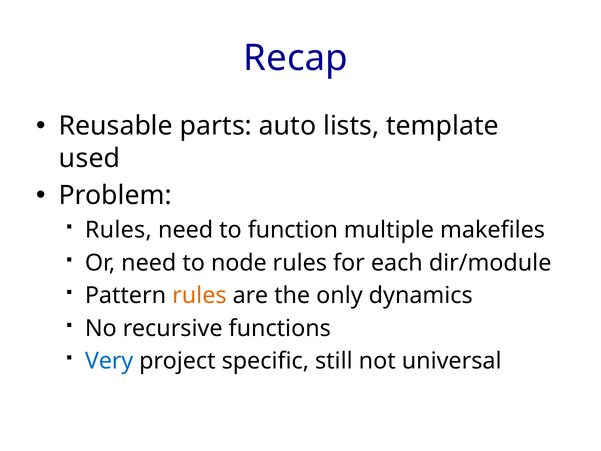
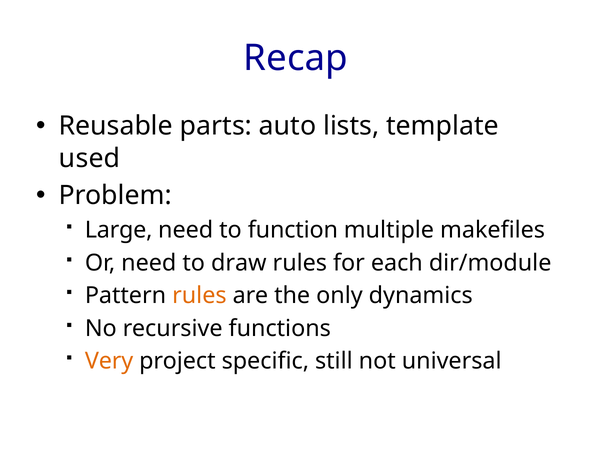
Rules at (118, 230): Rules -> Large
node: node -> draw
Very colour: blue -> orange
